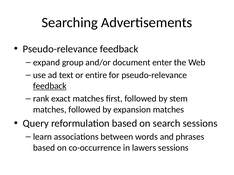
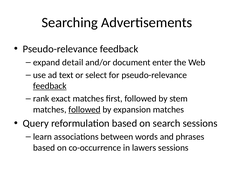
group: group -> detail
entire: entire -> select
followed at (85, 110) underline: none -> present
